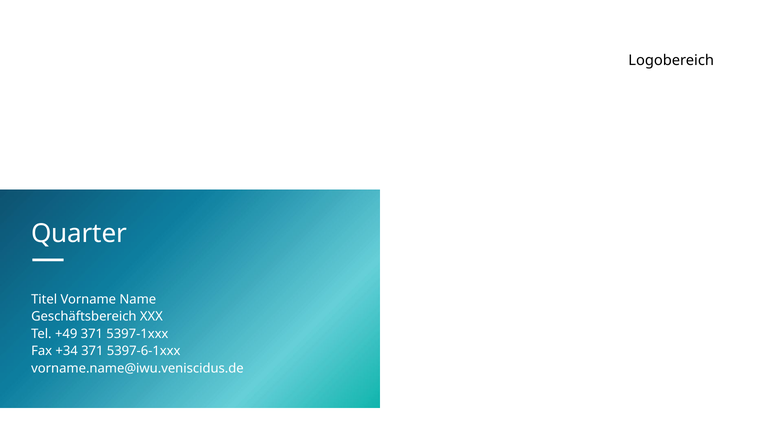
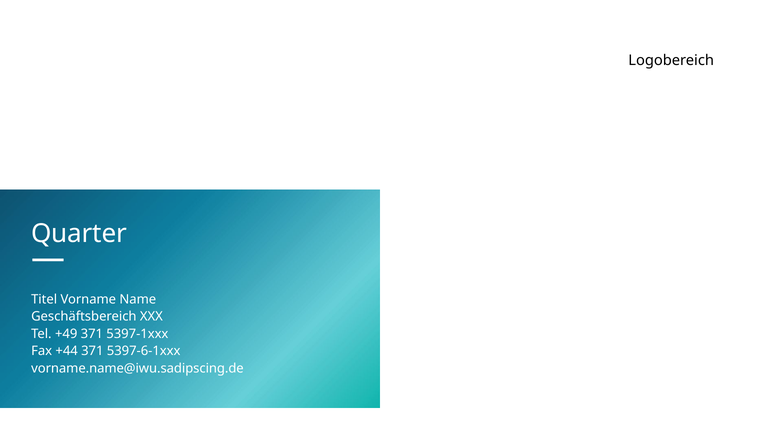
+34: +34 -> +44
vorname.name@iwu.veniscidus.de: vorname.name@iwu.veniscidus.de -> vorname.name@iwu.sadipscing.de
